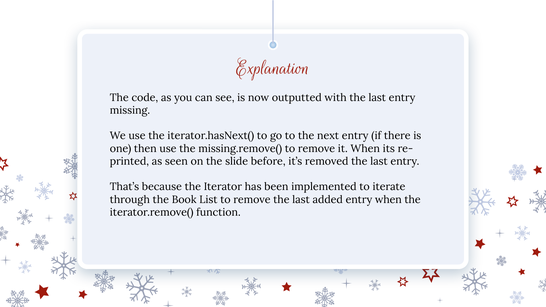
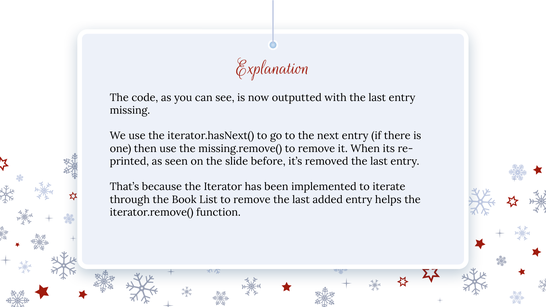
entry when: when -> helps
